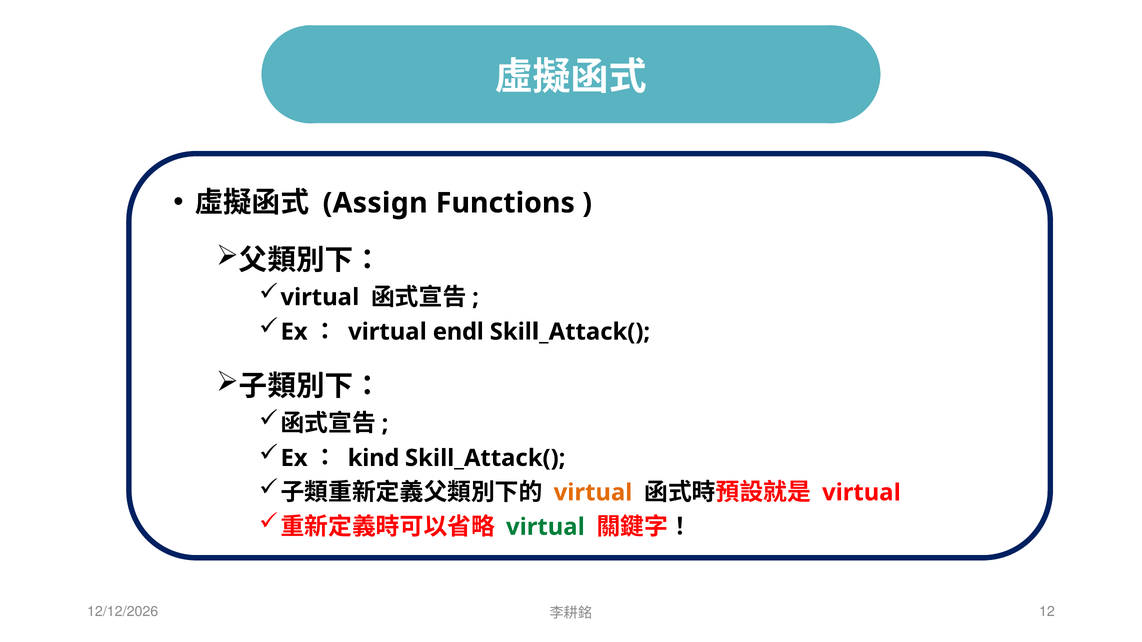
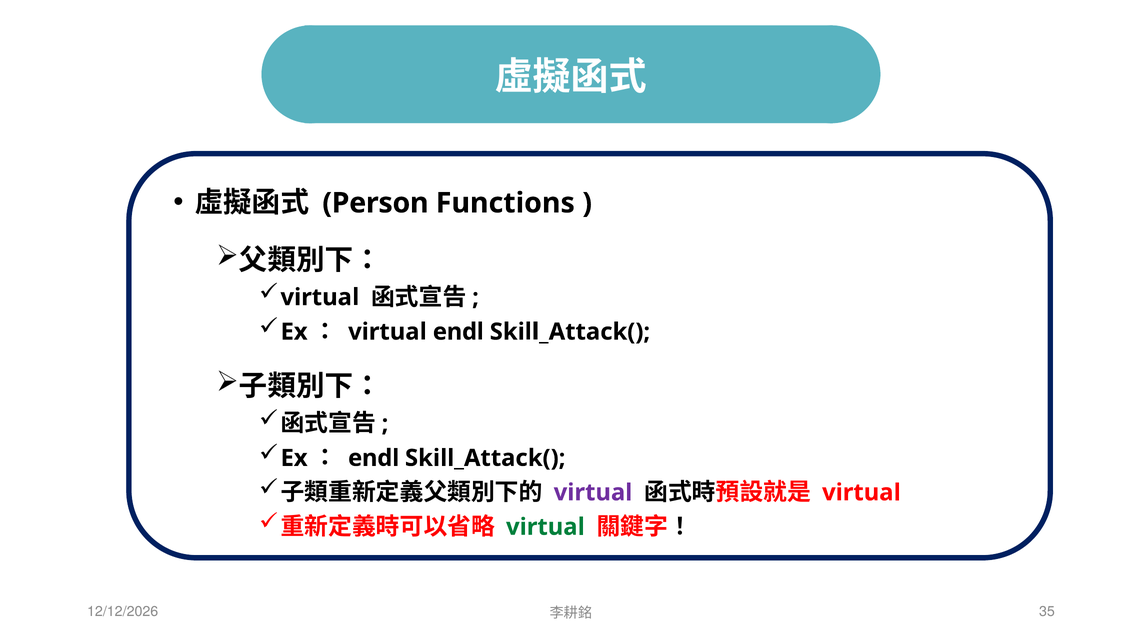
Assign: Assign -> Person
kind at (374, 458): kind -> endl
virtual at (593, 493) colour: orange -> purple
12: 12 -> 35
